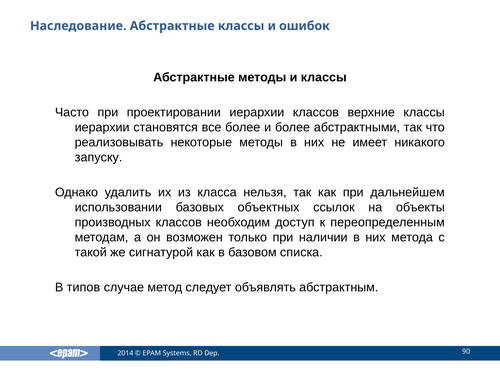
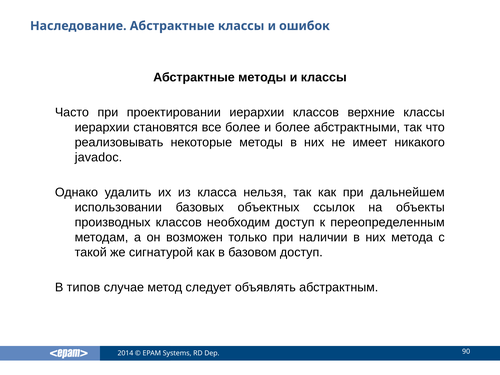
запуску: запуску -> javadoc
базовом списка: списка -> доступ
